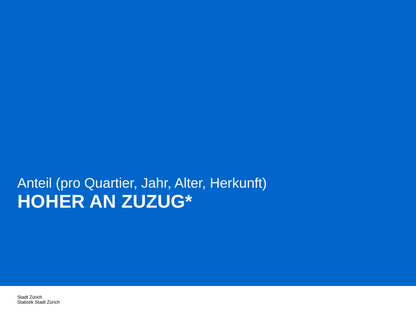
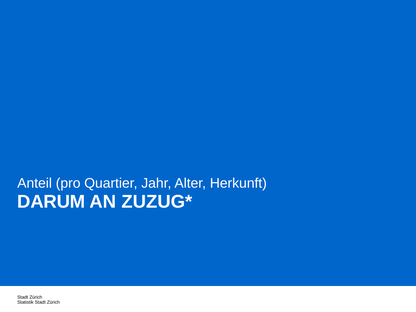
HOHER: HOHER -> DARUM
